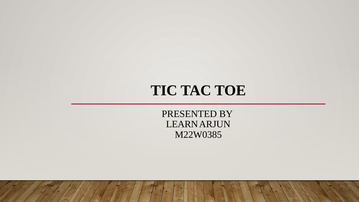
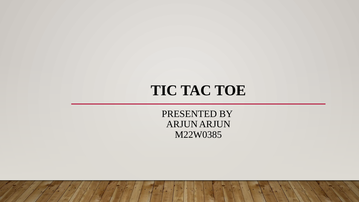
LEARN at (182, 124): LEARN -> ARJUN
